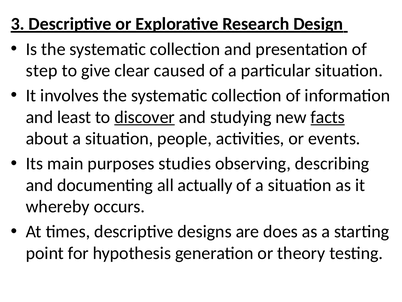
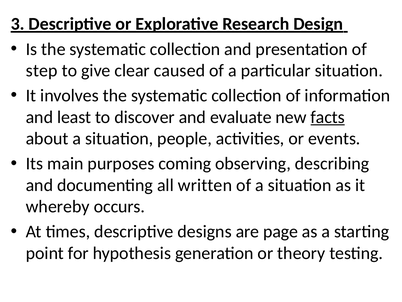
discover underline: present -> none
studying: studying -> evaluate
studies: studies -> coming
actually: actually -> written
does: does -> page
